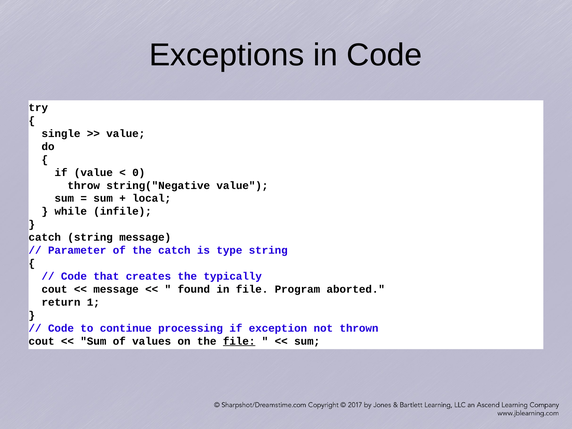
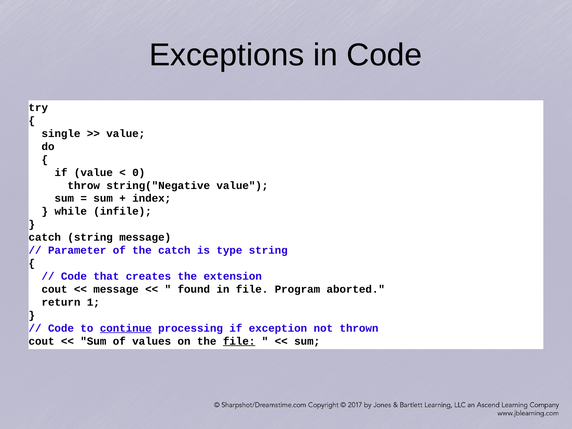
local: local -> index
typically: typically -> extension
continue underline: none -> present
